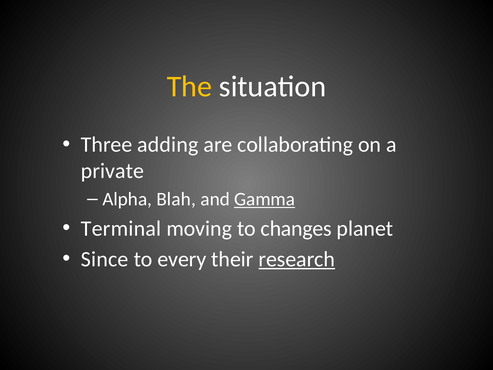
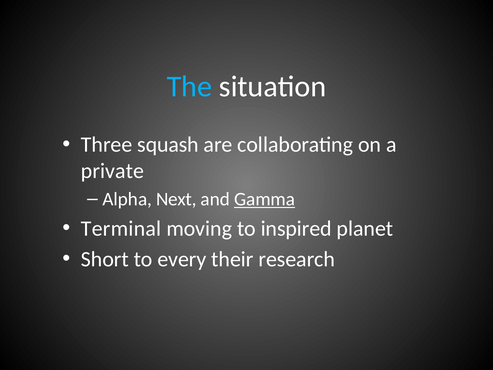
The colour: yellow -> light blue
adding: adding -> squash
Blah: Blah -> Next
changes: changes -> inspired
Since: Since -> Short
research underline: present -> none
